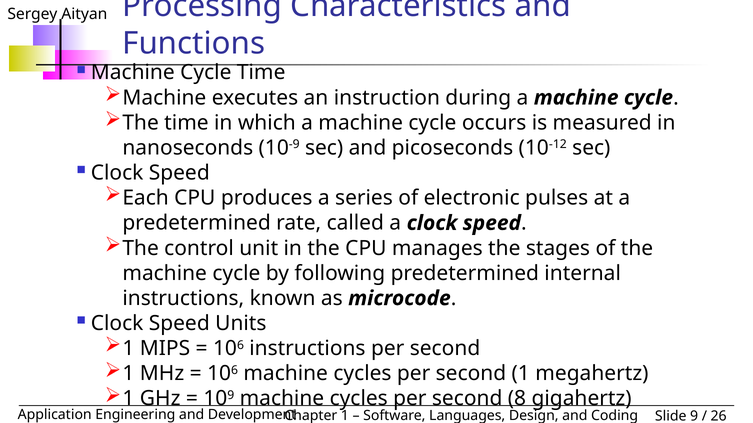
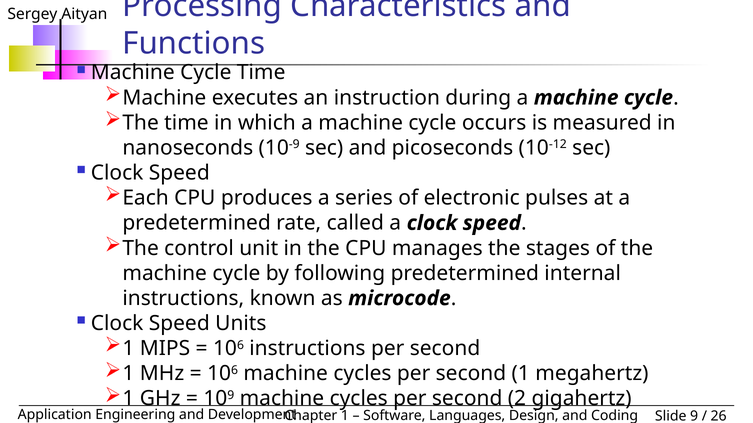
8: 8 -> 2
